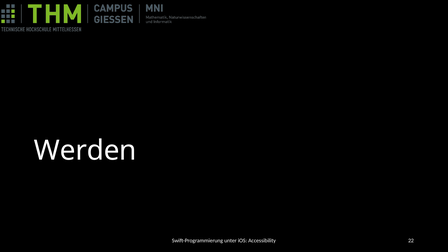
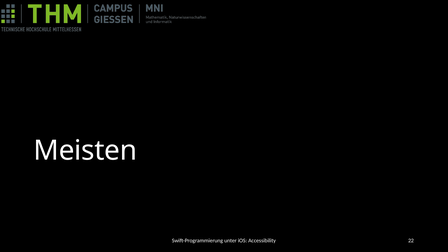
Werden: Werden -> Meisten
